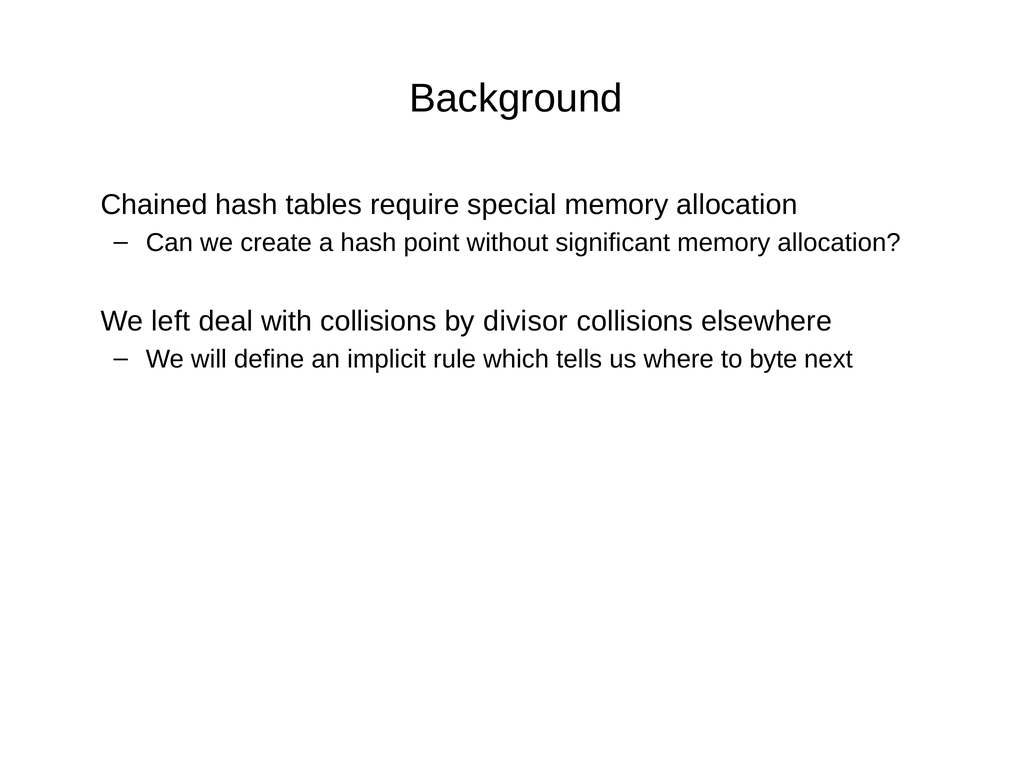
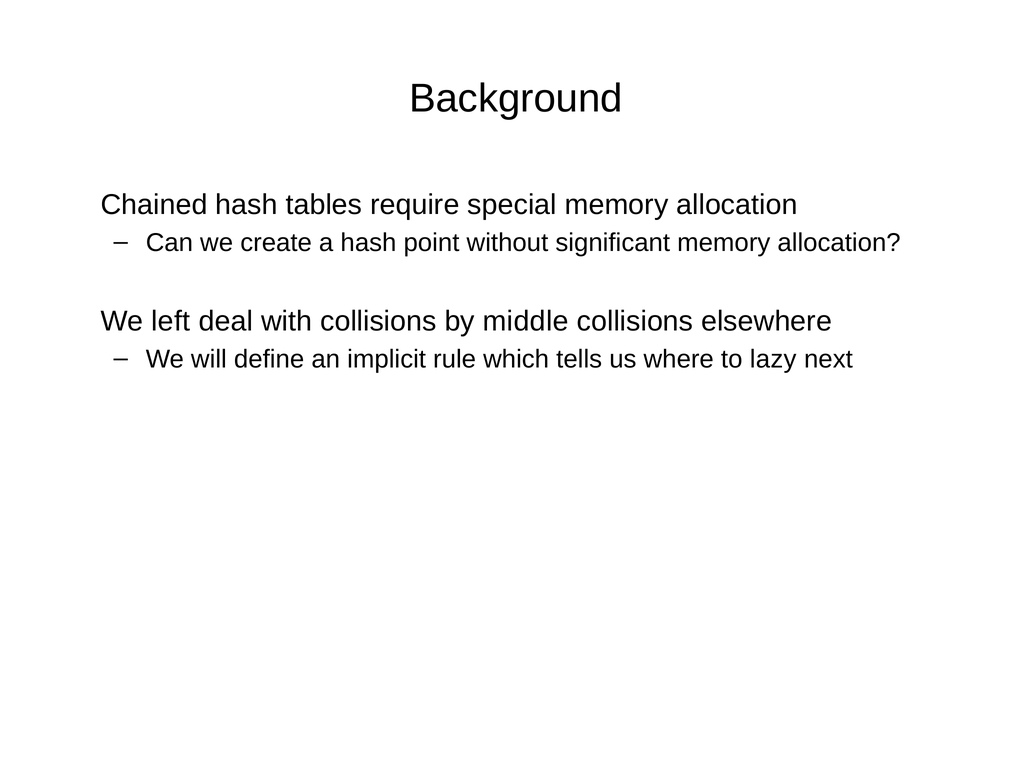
divisor: divisor -> middle
byte: byte -> lazy
